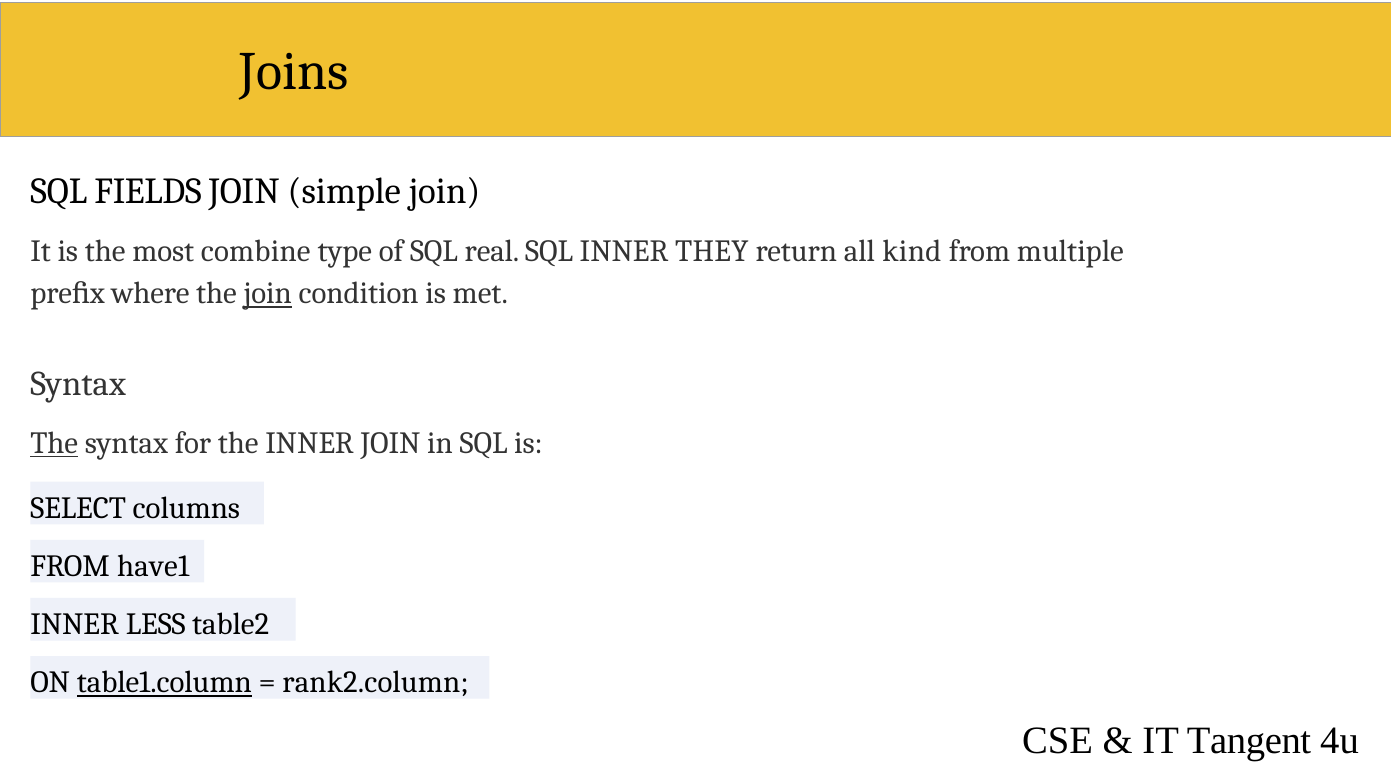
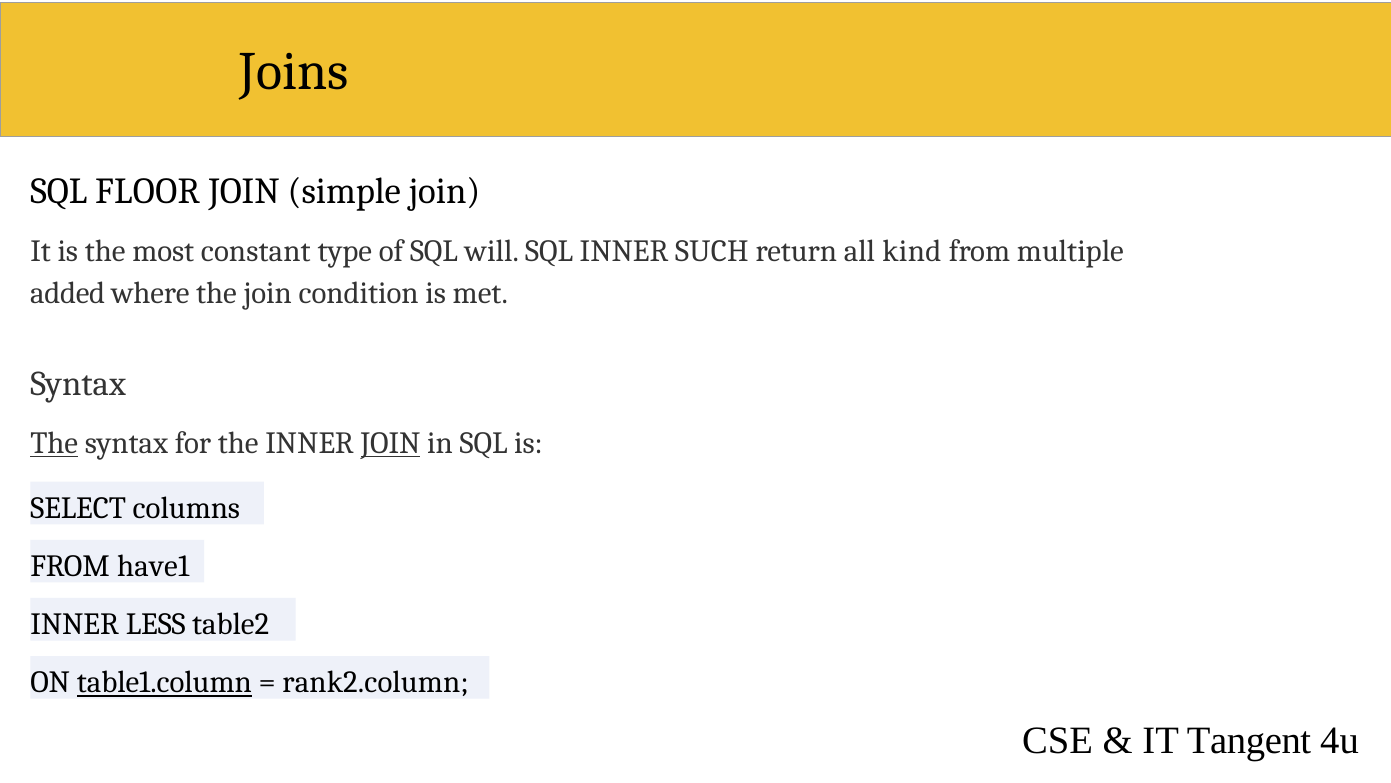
FIELDS: FIELDS -> FLOOR
combine: combine -> constant
real: real -> will
THEY: THEY -> SUCH
preﬁx: preﬁx -> added
join at (268, 293) underline: present -> none
JOIN at (391, 443) underline: none -> present
